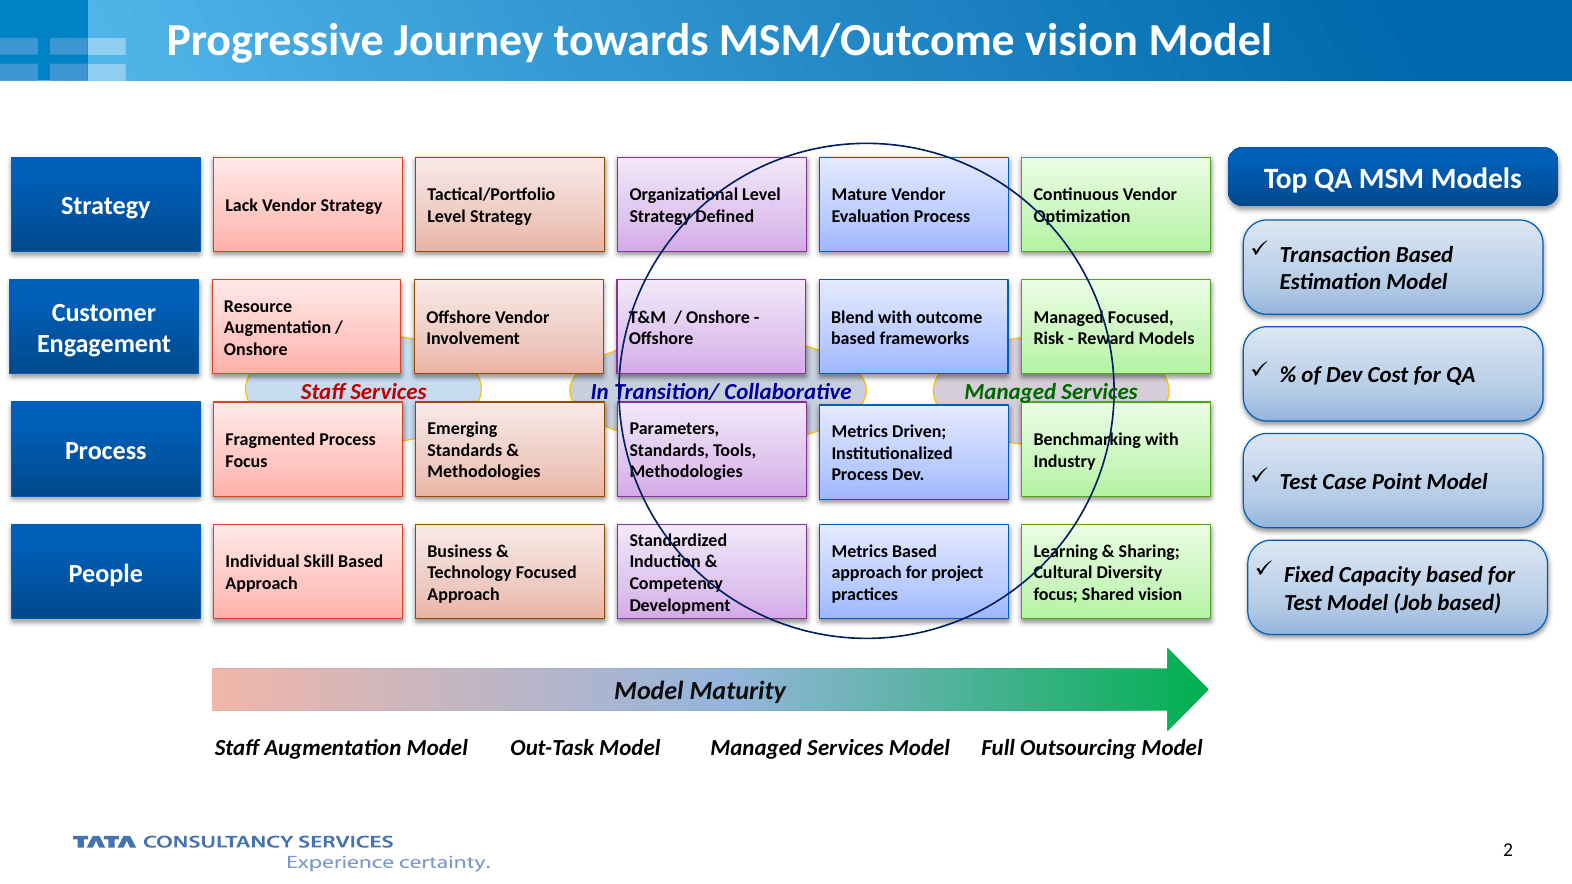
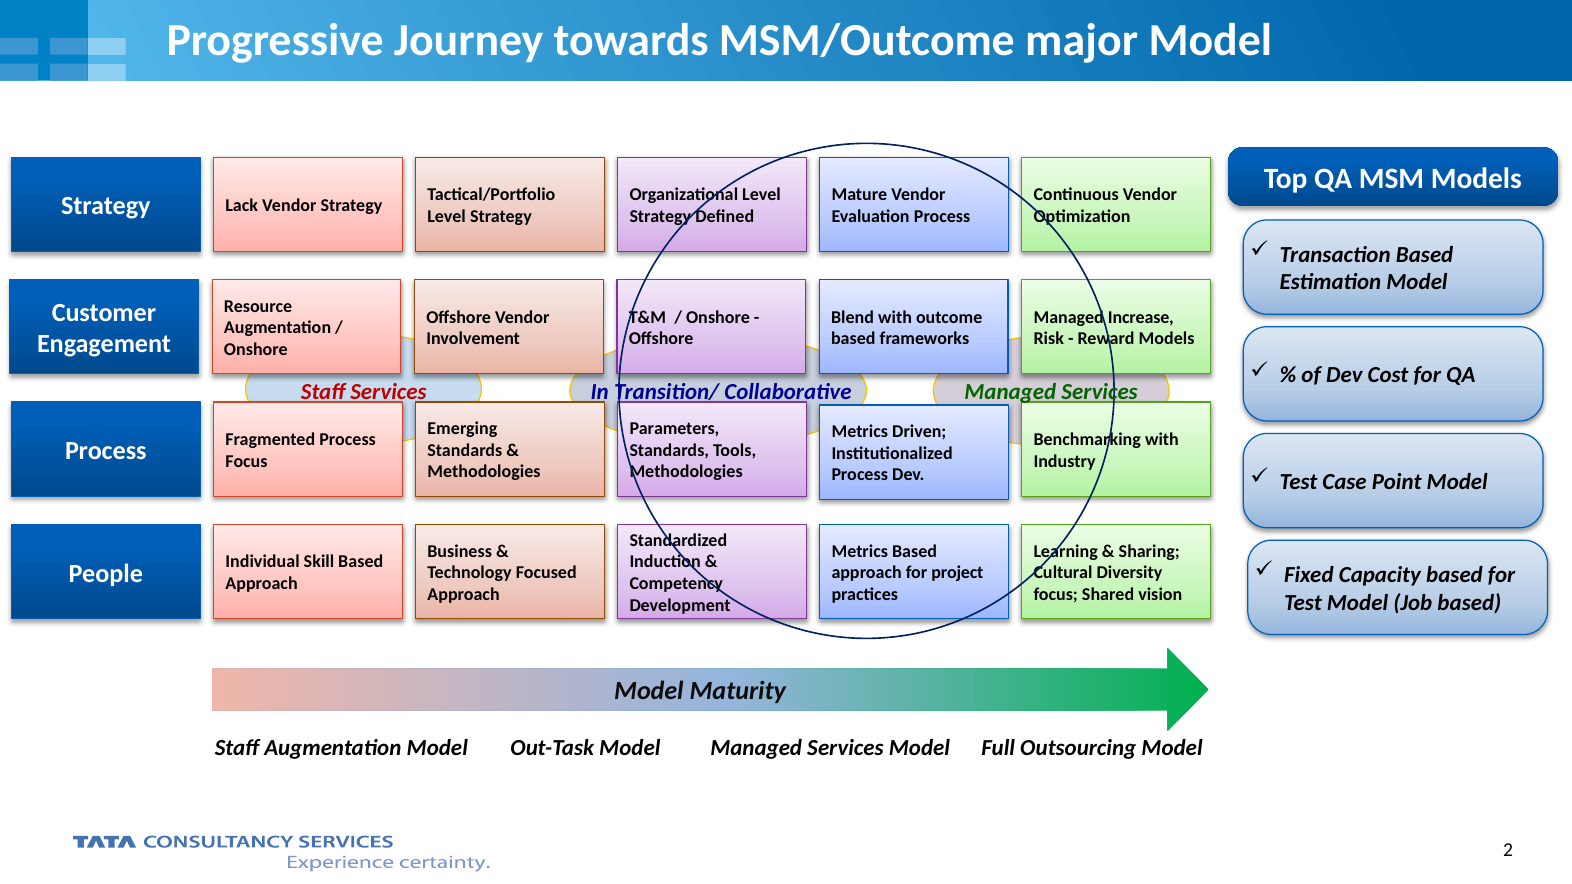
MSM/Outcome vision: vision -> major
Managed Focused: Focused -> Increase
